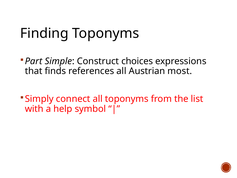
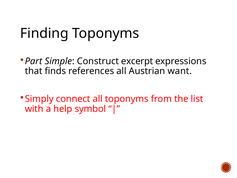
choices: choices -> excerpt
most: most -> want
